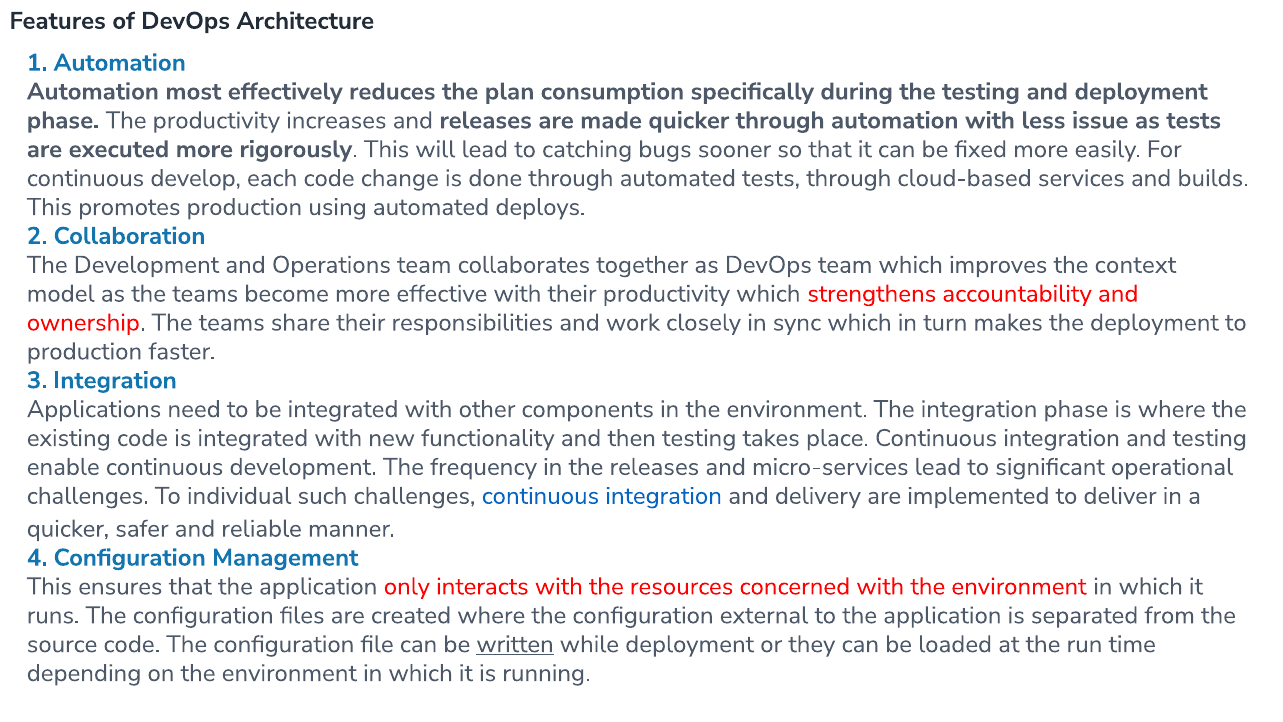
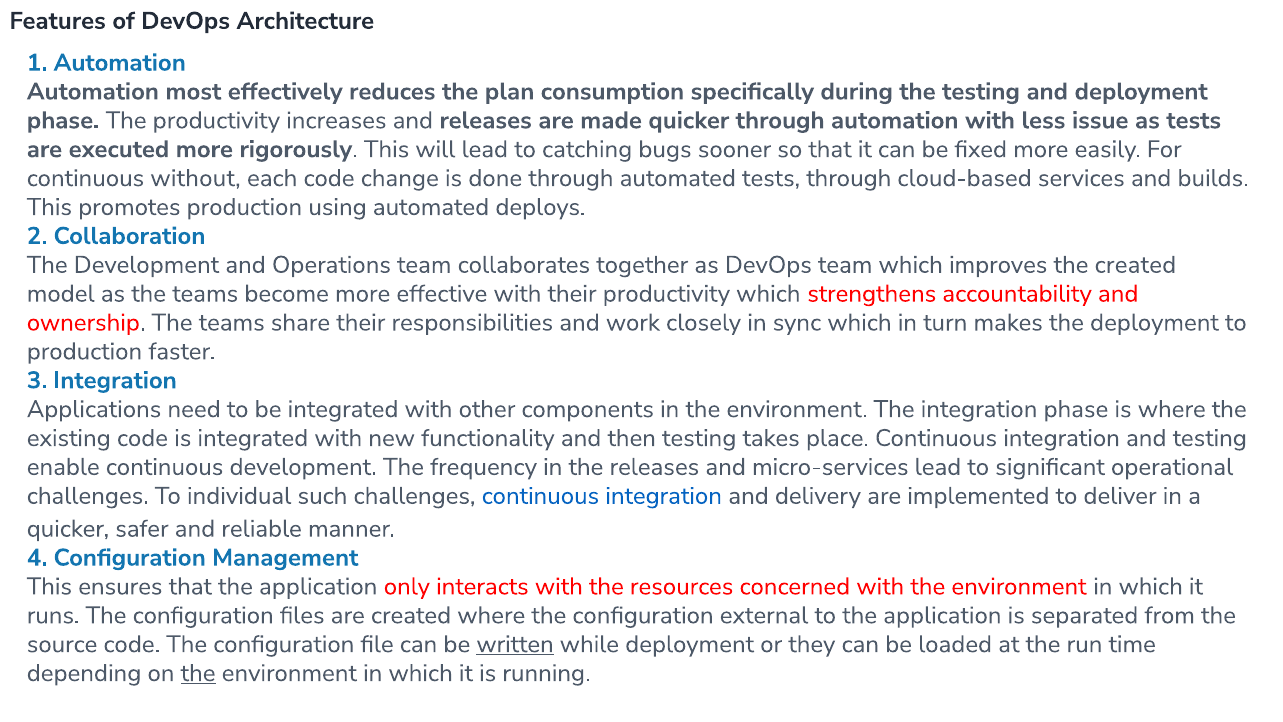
develop: develop -> without
the context: context -> created
the at (198, 673) underline: none -> present
